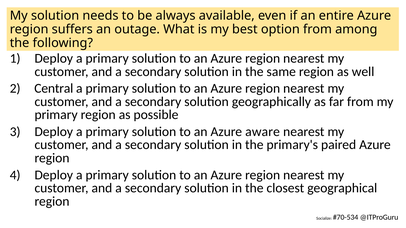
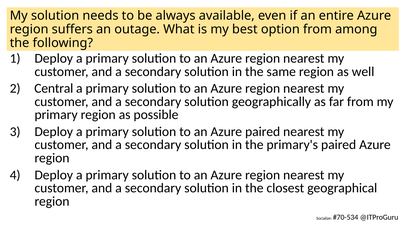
Azure aware: aware -> paired
